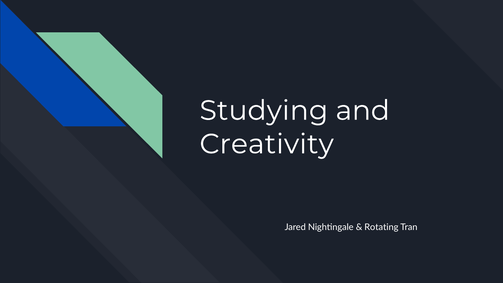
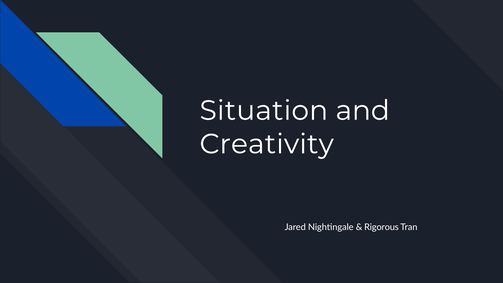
Studying: Studying -> Situation
Rotating: Rotating -> Rigorous
